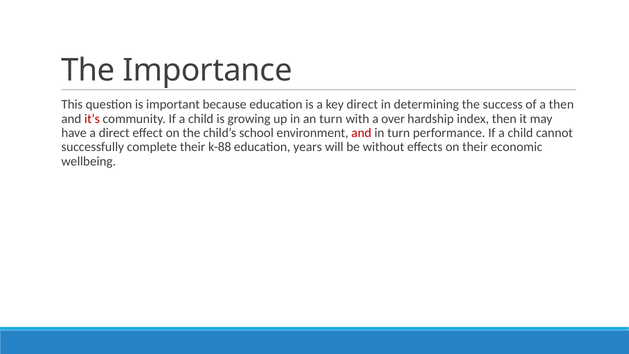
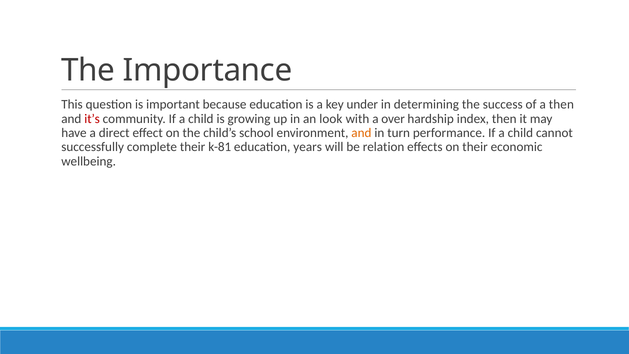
key direct: direct -> under
an turn: turn -> look
and at (361, 133) colour: red -> orange
k-88: k-88 -> k-81
without: without -> relation
